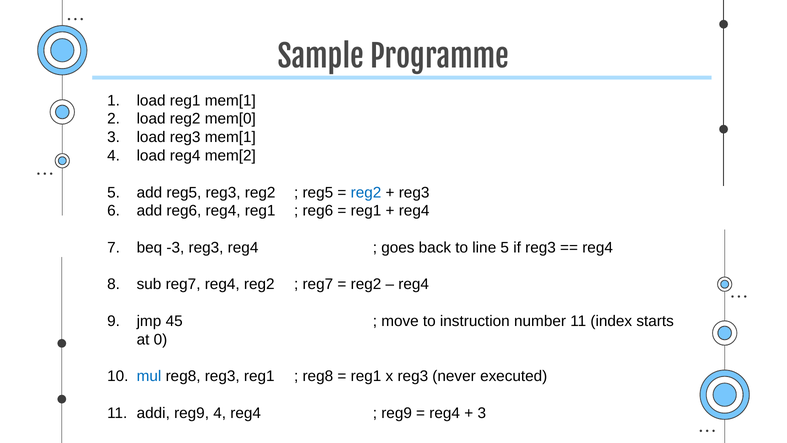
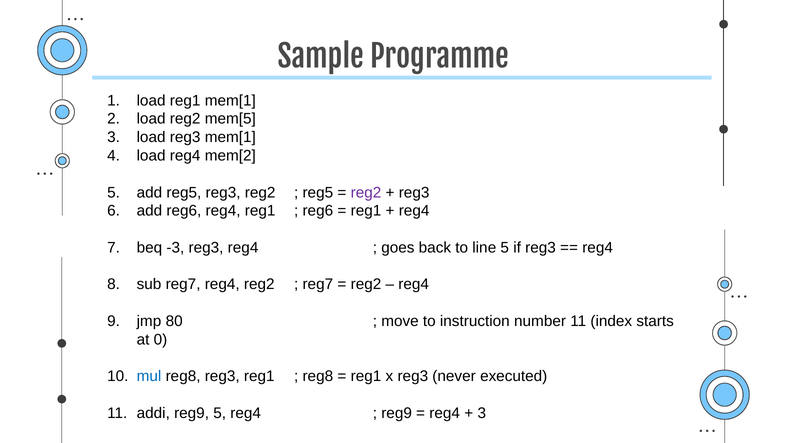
mem[0: mem[0 -> mem[5
reg2 at (366, 192) colour: blue -> purple
45: 45 -> 80
reg9 4: 4 -> 5
